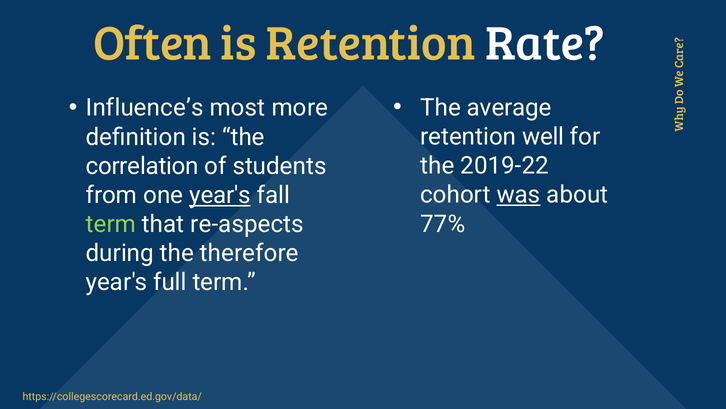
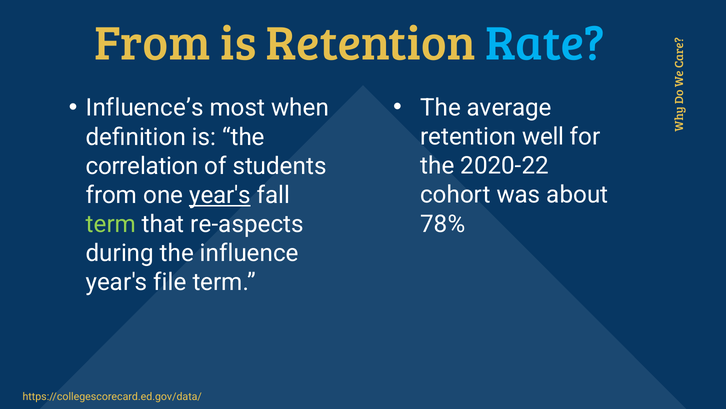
Often at (153, 44): Often -> From
Rate colour: white -> light blue
more: more -> when
2019-22: 2019-22 -> 2020-22
was underline: present -> none
77%: 77% -> 78%
therefore: therefore -> influence
full: full -> file
